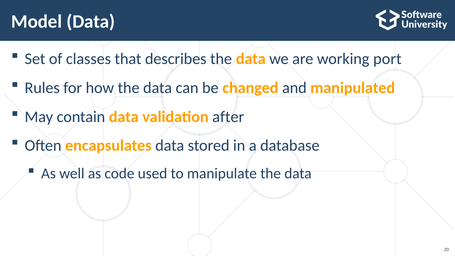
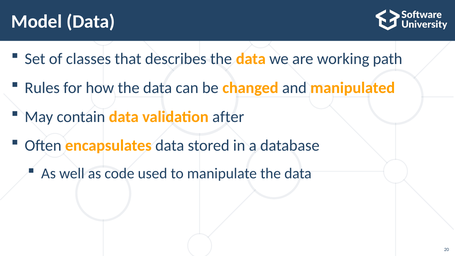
port: port -> path
